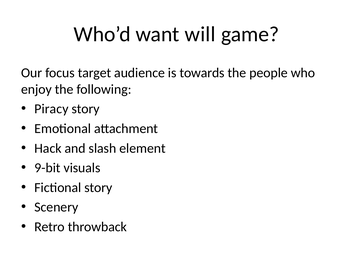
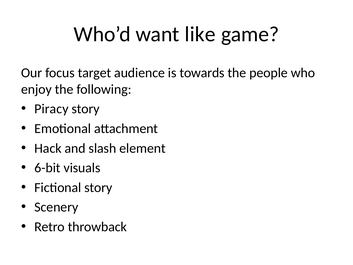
will: will -> like
9-bit: 9-bit -> 6-bit
